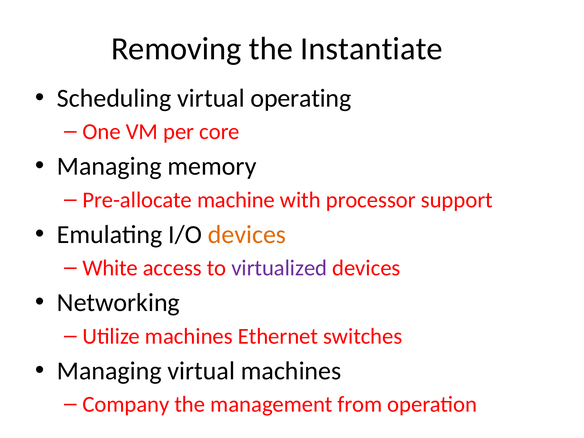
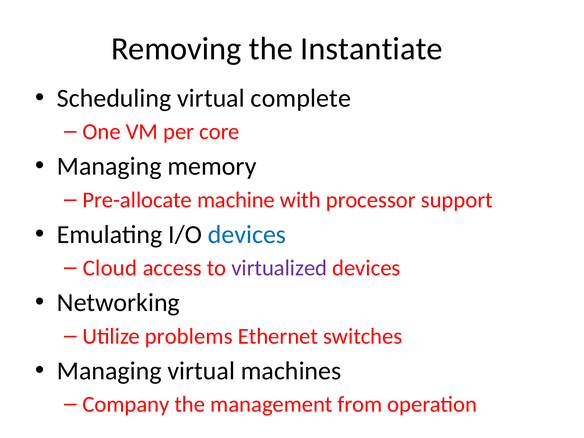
operating: operating -> complete
devices at (247, 235) colour: orange -> blue
White: White -> Cloud
Utilize machines: machines -> problems
